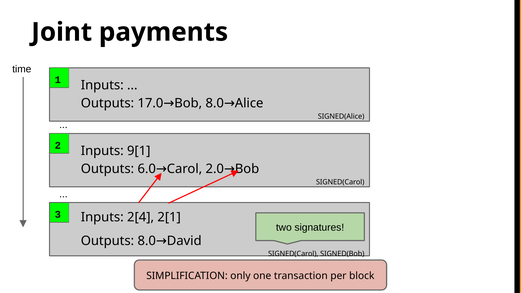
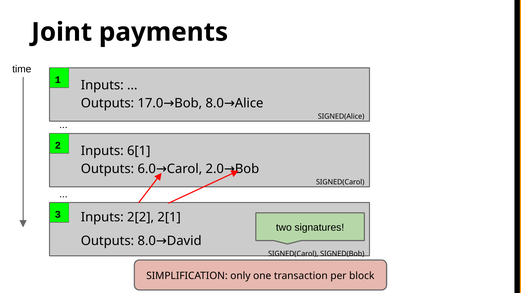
9[1: 9[1 -> 6[1
2[4: 2[4 -> 2[2
